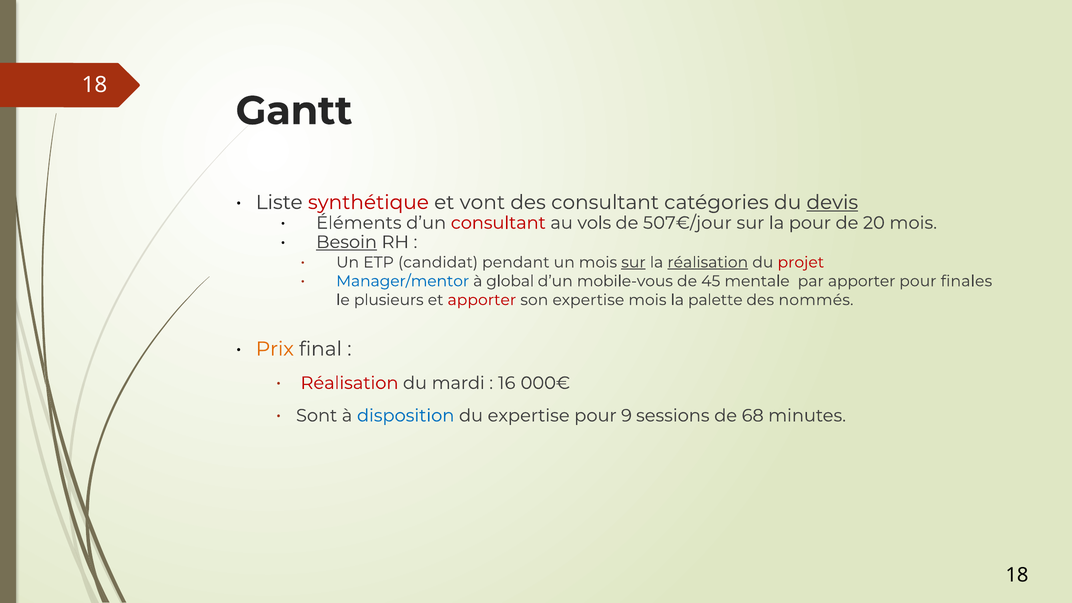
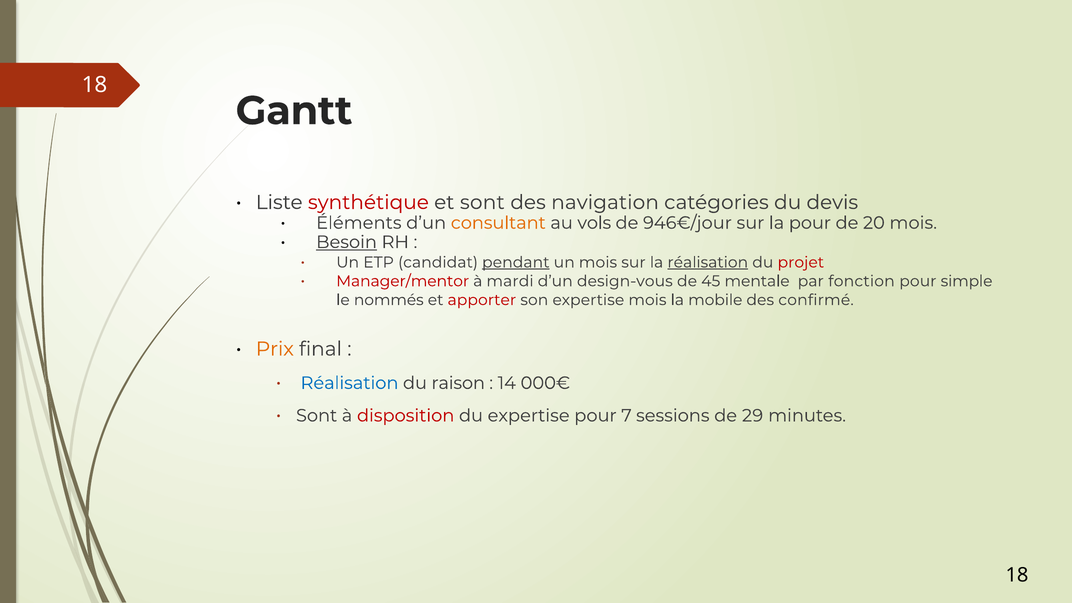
et vont: vont -> sont
des consultant: consultant -> navigation
devis underline: present -> none
consultant at (498, 223) colour: red -> orange
507€/jour: 507€/jour -> 946€/jour
pendant underline: none -> present
sur at (633, 262) underline: present -> none
Manager/mentor colour: blue -> red
global: global -> mardi
mobile-vous: mobile-vous -> design-vous
par apporter: apporter -> fonction
finales: finales -> simple
plusieurs: plusieurs -> nommés
palette: palette -> mobile
nommés: nommés -> confirmé
Réalisation at (350, 383) colour: red -> blue
mardi: mardi -> raison
16: 16 -> 14
disposition colour: blue -> red
9: 9 -> 7
68: 68 -> 29
